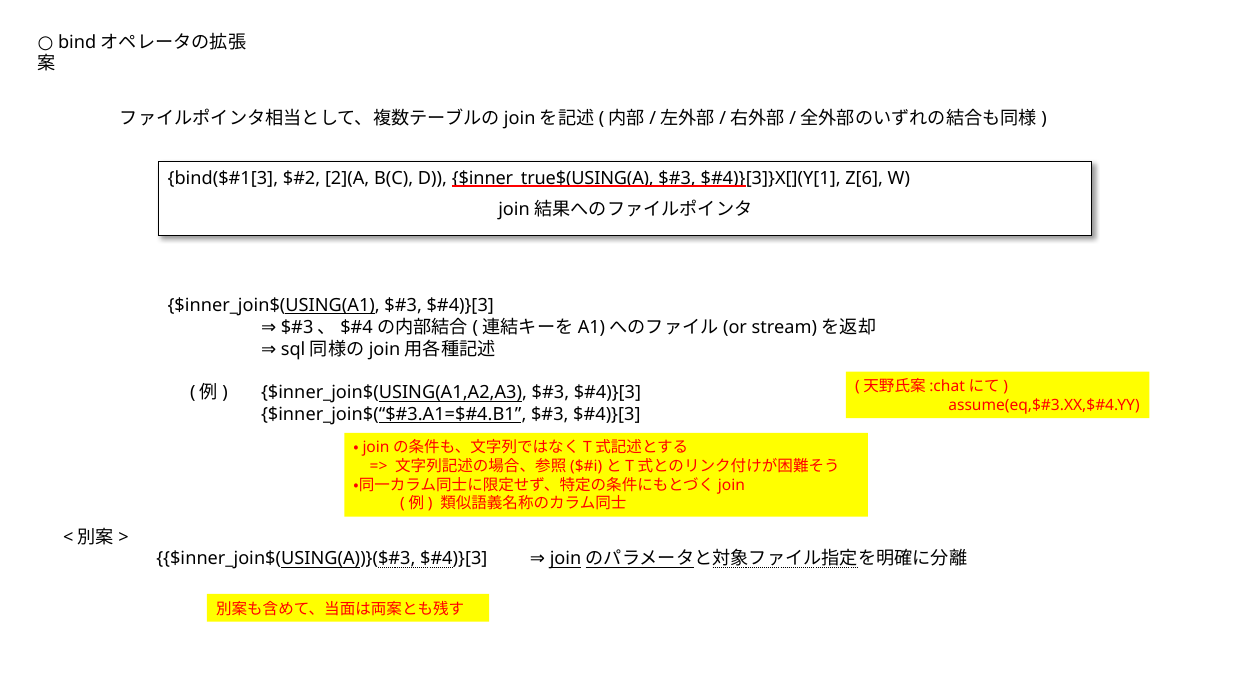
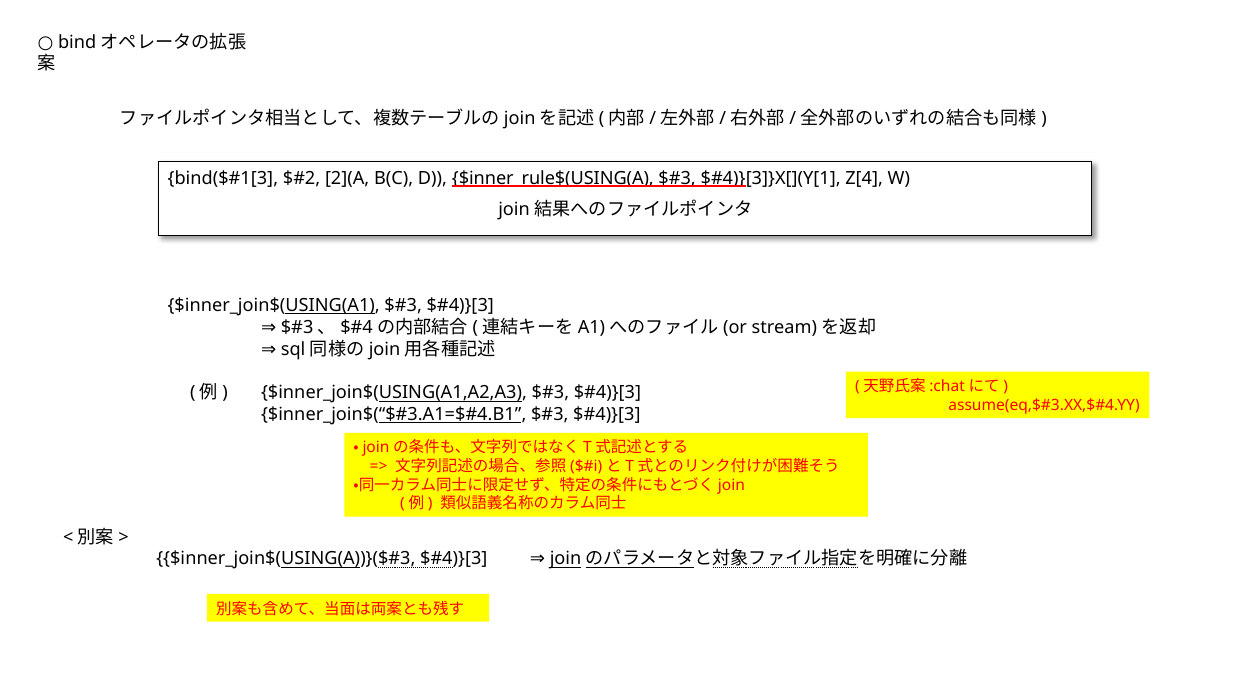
$inner_true$(USING(A: $inner_true$(USING(A -> $inner_rule$(USING(A
Z[6: Z[6 -> Z[4
